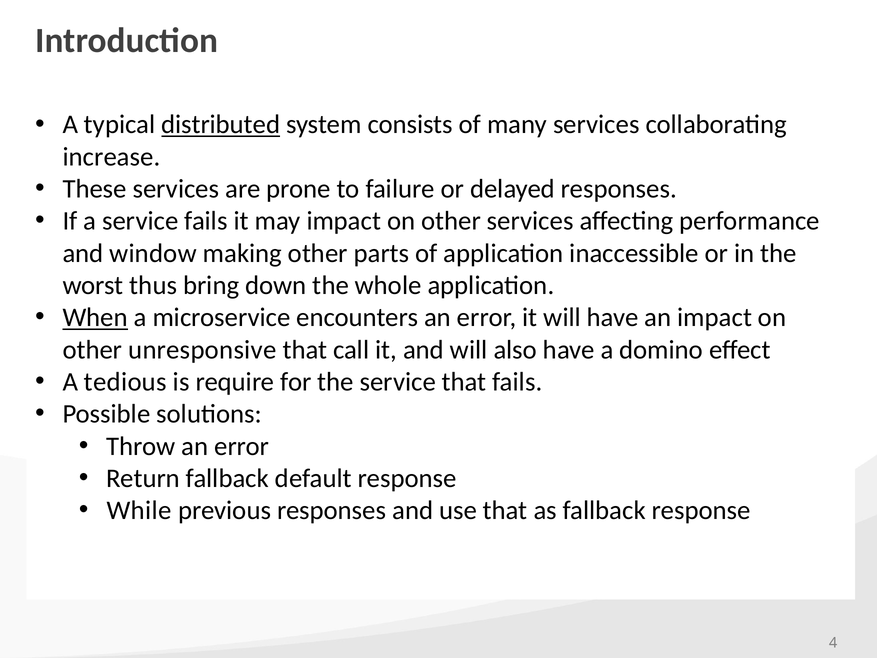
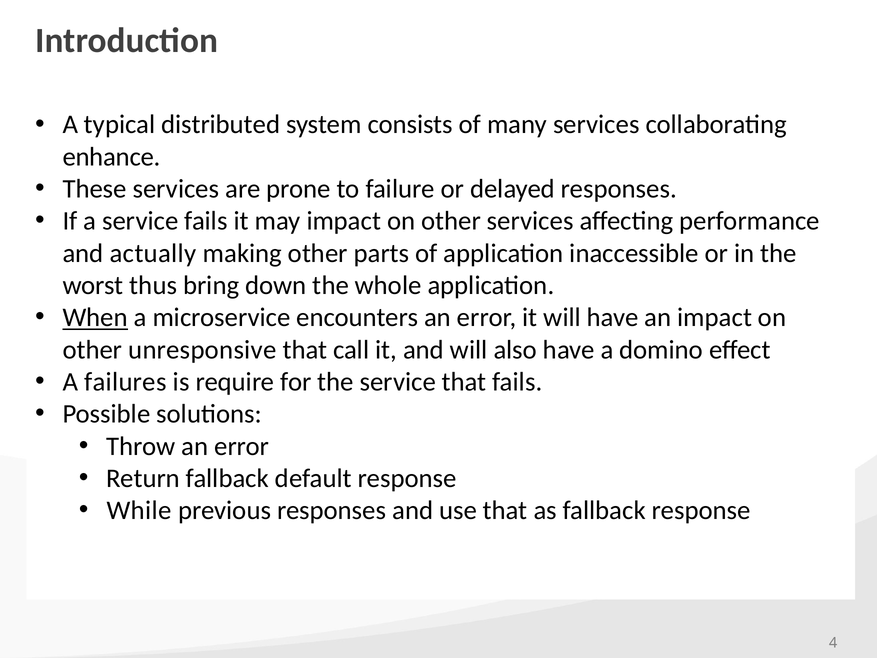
distributed underline: present -> none
increase: increase -> enhance
window: window -> actually
tedious: tedious -> failures
